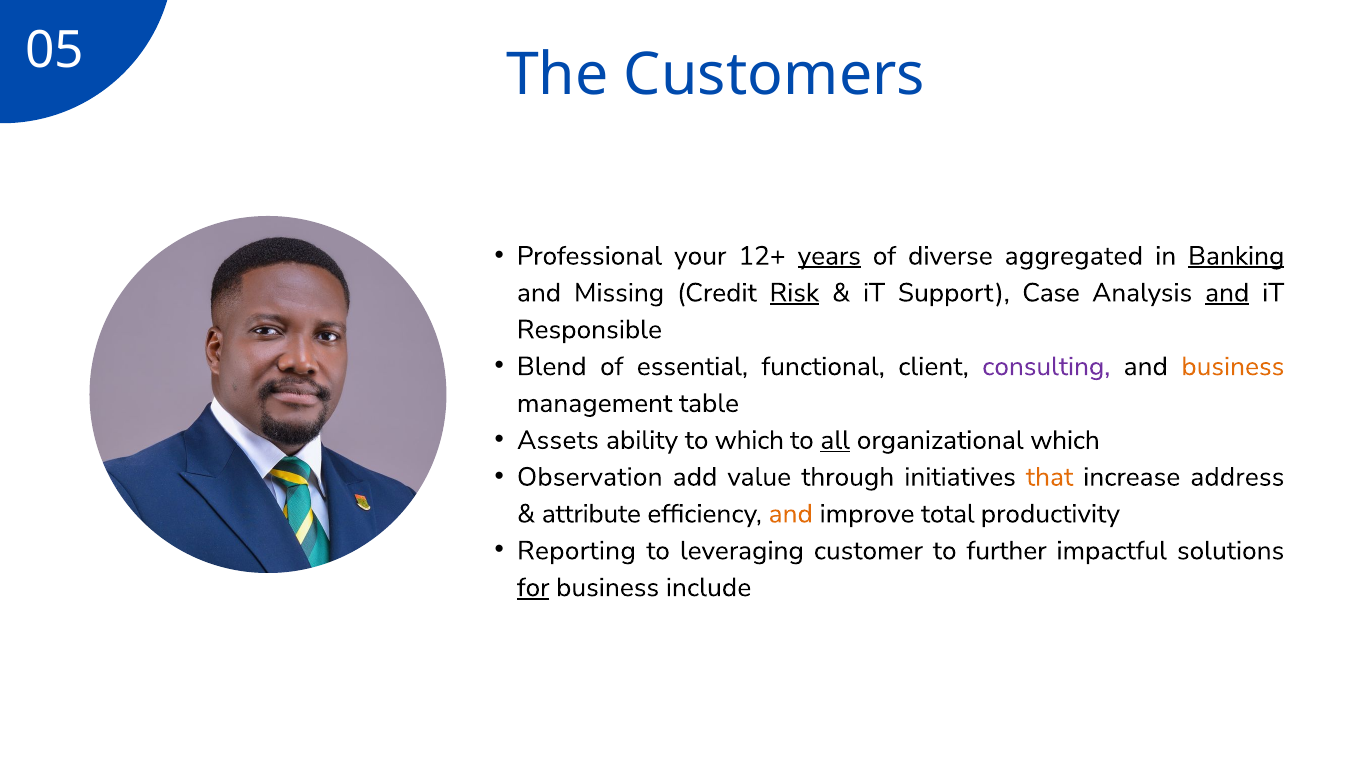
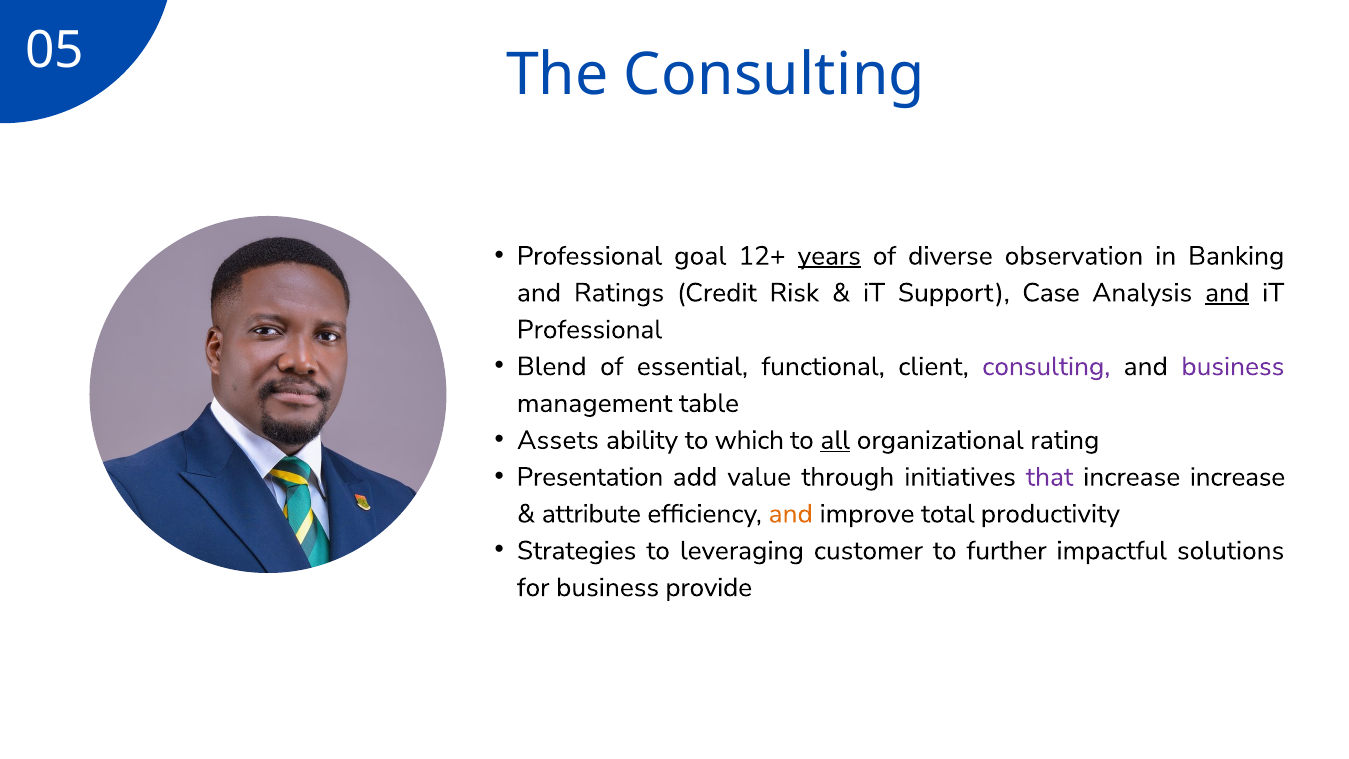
The Customers: Customers -> Consulting
your: your -> goal
aggregated: aggregated -> observation
Banking underline: present -> none
Missing: Missing -> Ratings
Risk underline: present -> none
Responsible at (589, 330): Responsible -> Professional
business at (1233, 366) colour: orange -> purple
organizational which: which -> rating
Observation: Observation -> Presentation
that colour: orange -> purple
increase address: address -> increase
Reporting: Reporting -> Strategies
for underline: present -> none
include: include -> provide
